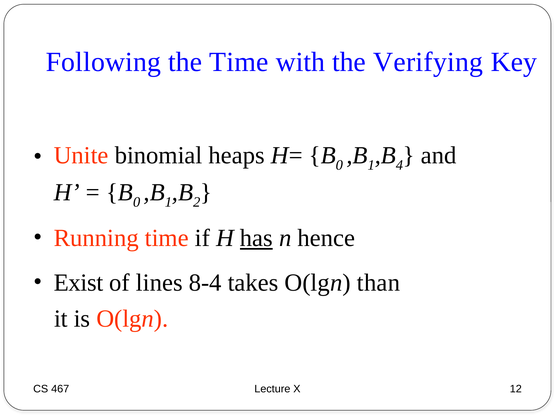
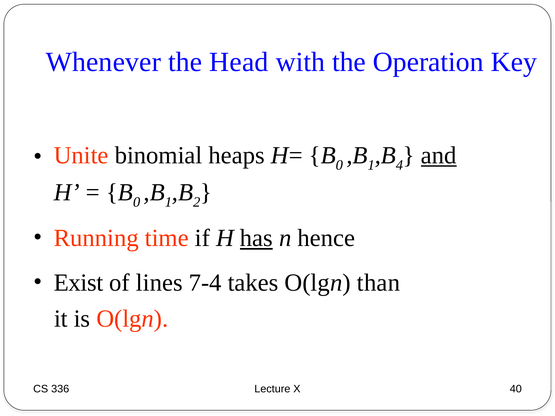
Following: Following -> Whenever
the Time: Time -> Head
Verifying: Verifying -> Operation
and underline: none -> present
8-4: 8-4 -> 7-4
467: 467 -> 336
12: 12 -> 40
